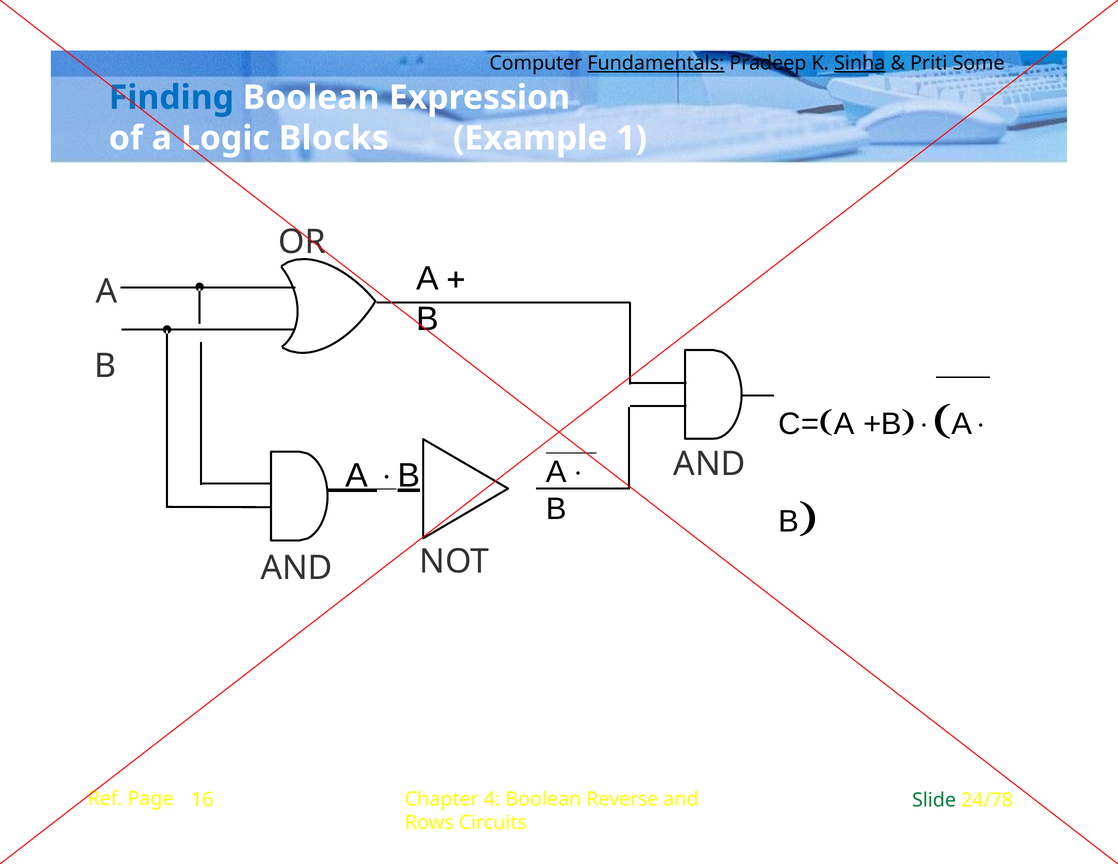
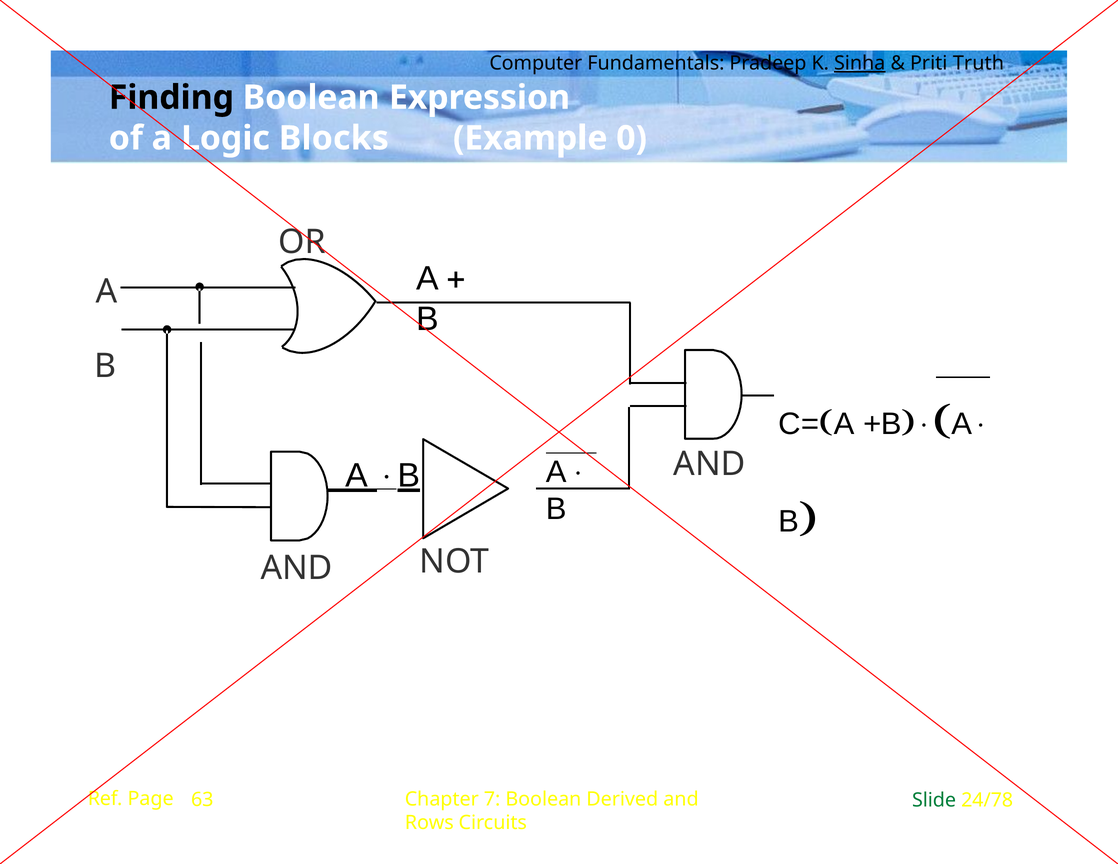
Fundamentals underline: present -> none
Some: Some -> Truth
Finding colour: blue -> black
1: 1 -> 0
16: 16 -> 63
4: 4 -> 7
Reverse: Reverse -> Derived
